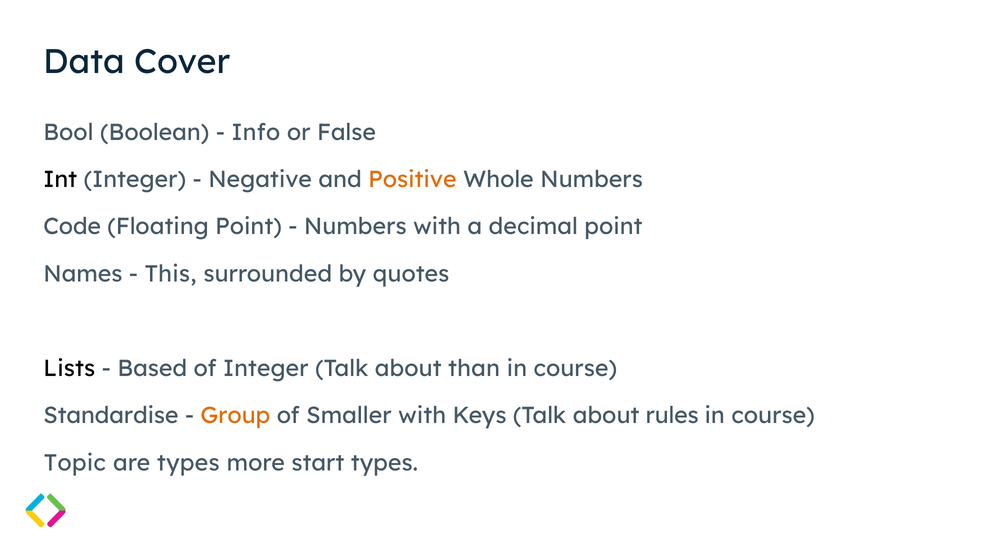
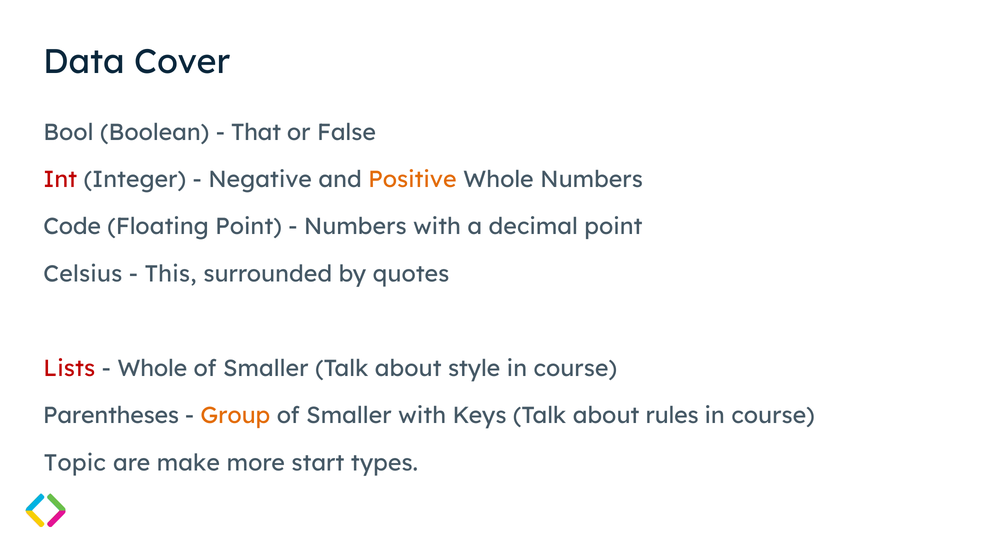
Info: Info -> That
Int colour: black -> red
Names: Names -> Celsius
Lists colour: black -> red
Based at (152, 368): Based -> Whole
Integer at (266, 368): Integer -> Smaller
than: than -> style
Standardise: Standardise -> Parentheses
are types: types -> make
